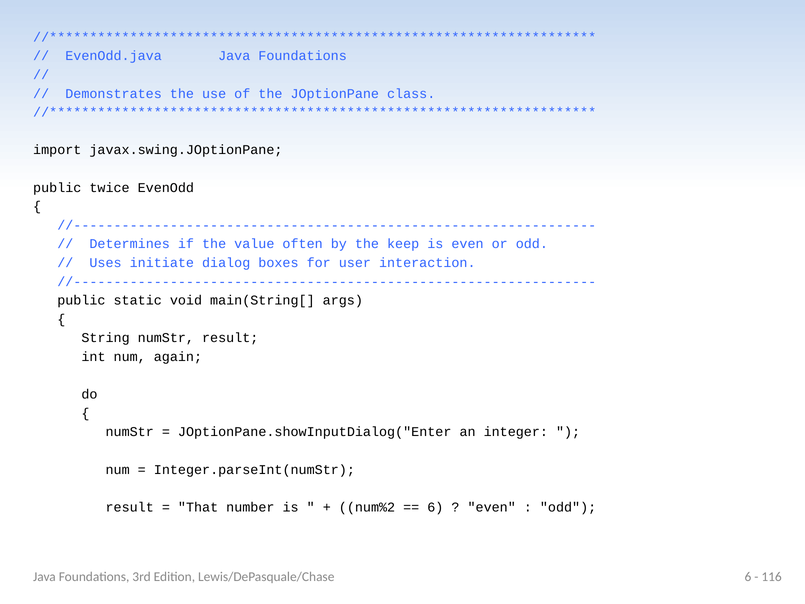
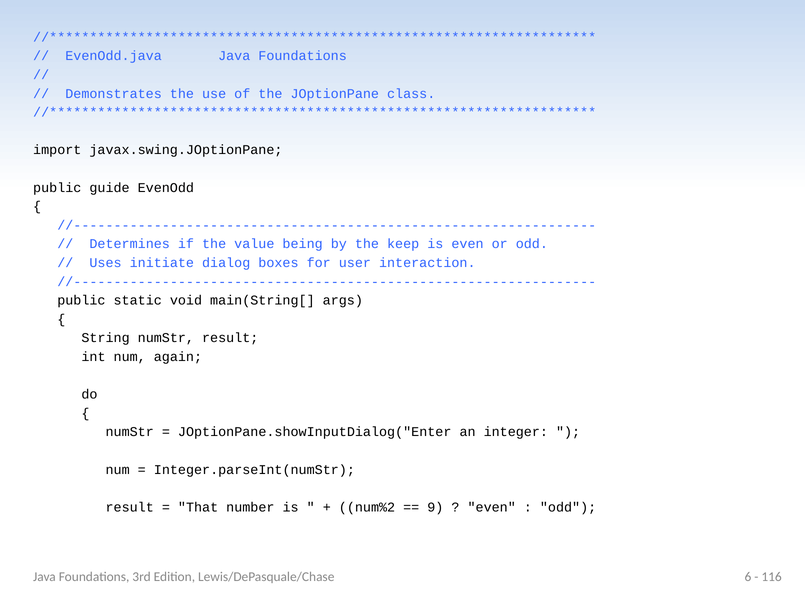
twice: twice -> guide
often: often -> being
6 at (435, 507): 6 -> 9
